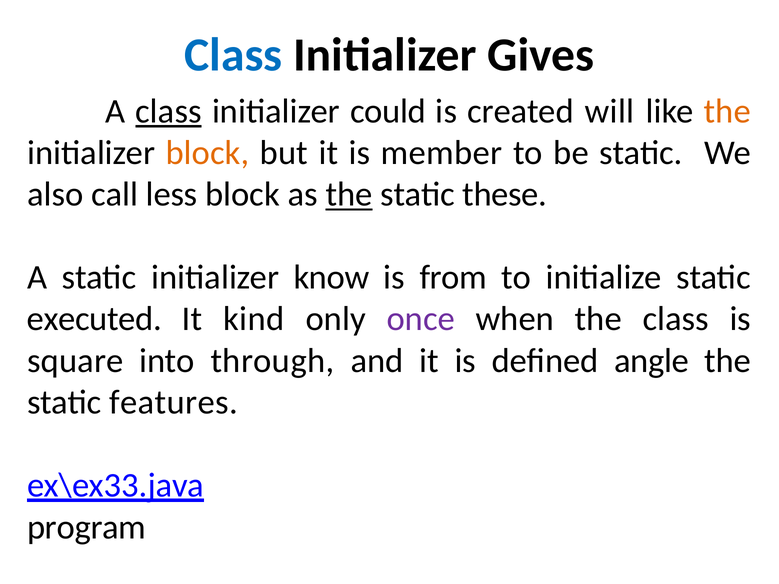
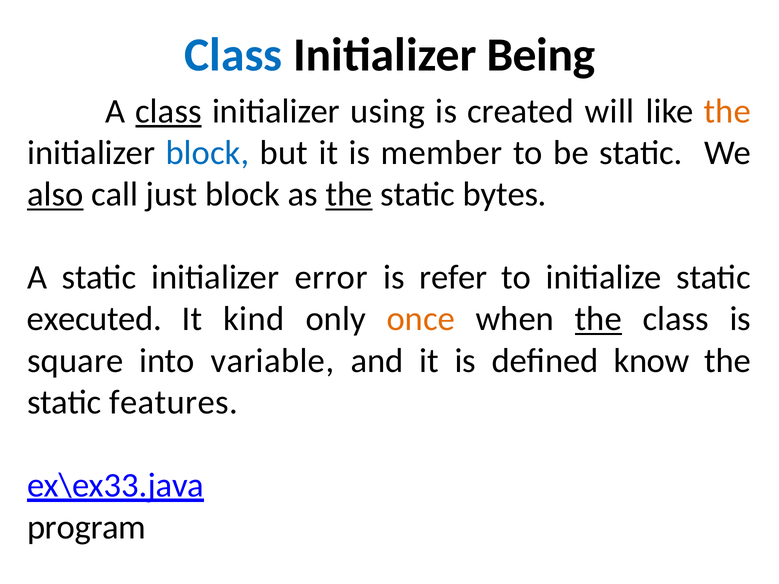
Gives: Gives -> Being
could: could -> using
block at (208, 153) colour: orange -> blue
also underline: none -> present
less: less -> just
these: these -> bytes
know: know -> error
from: from -> refer
once colour: purple -> orange
the at (598, 319) underline: none -> present
through: through -> variable
angle: angle -> know
